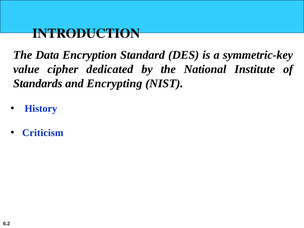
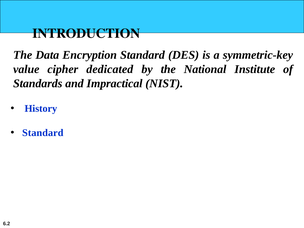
Encrypting: Encrypting -> Impractical
Criticism at (43, 133): Criticism -> Standard
